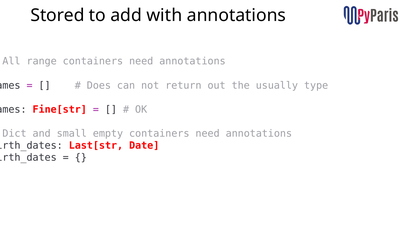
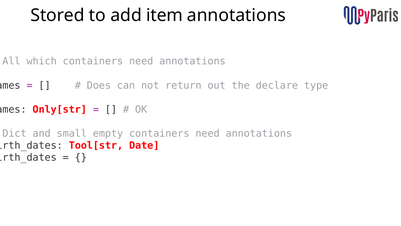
with: with -> item
range: range -> which
usually: usually -> declare
Fine[str: Fine[str -> Only[str
Last[str: Last[str -> Tool[str
